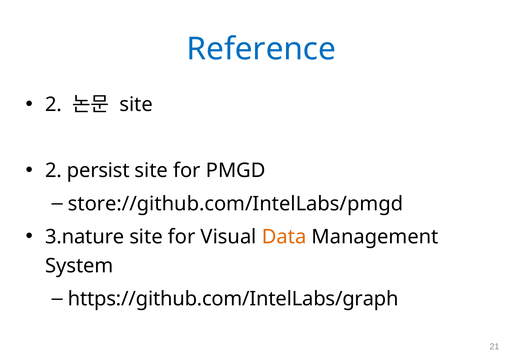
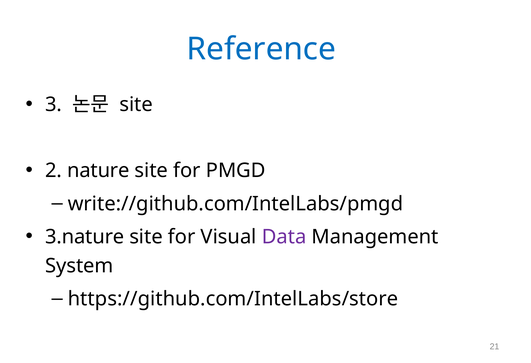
2 at (54, 105): 2 -> 3
persist: persist -> nature
store://github.com/IntelLabs/pmgd: store://github.com/IntelLabs/pmgd -> write://github.com/IntelLabs/pmgd
Data colour: orange -> purple
https://github.com/IntelLabs/graph: https://github.com/IntelLabs/graph -> https://github.com/IntelLabs/store
